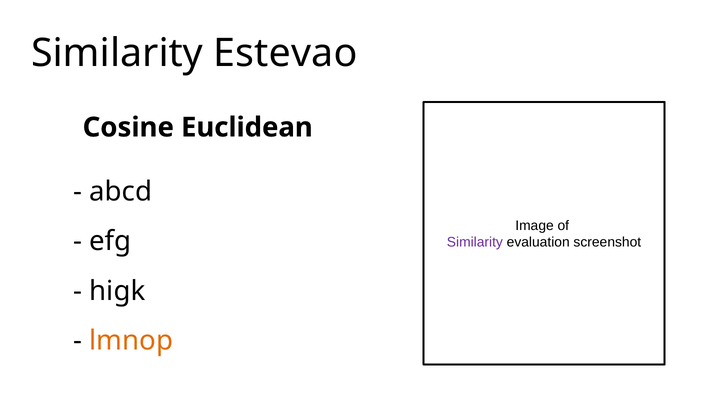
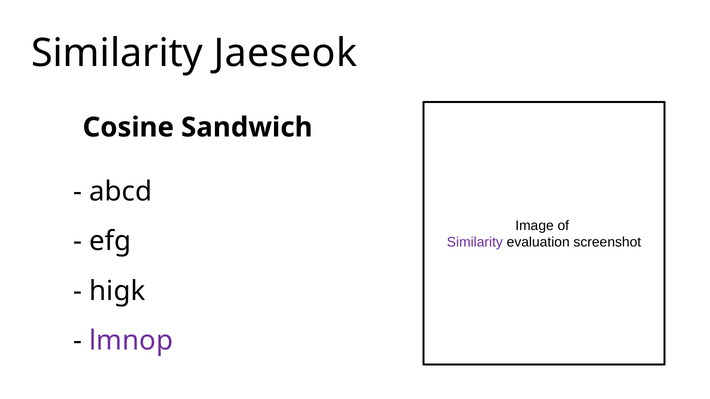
Estevao: Estevao -> Jaeseok
Euclidean: Euclidean -> Sandwich
lmnop colour: orange -> purple
